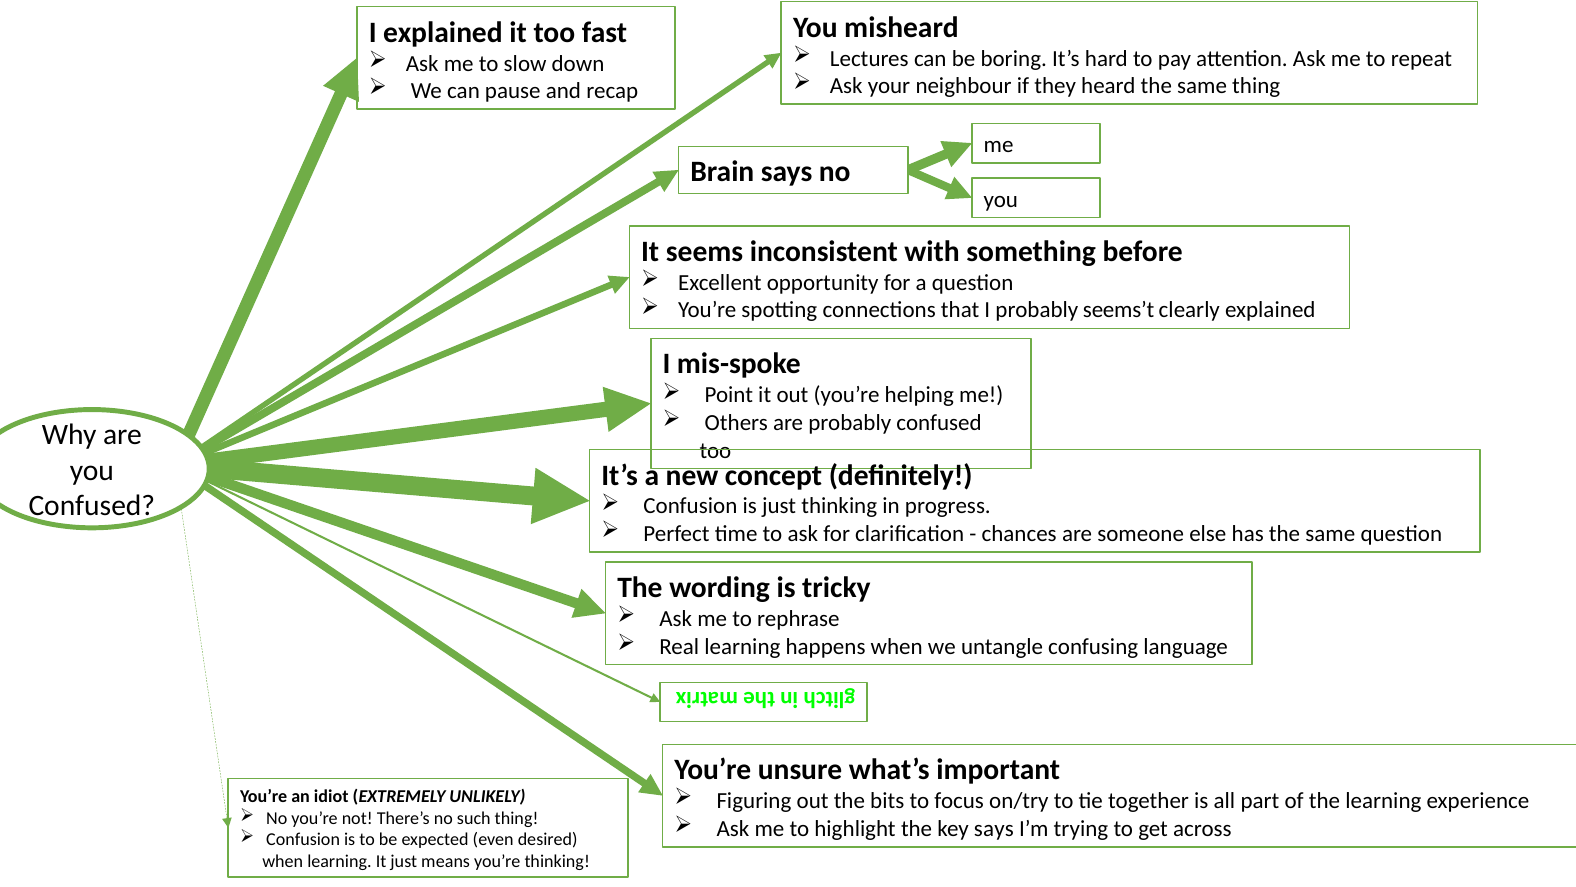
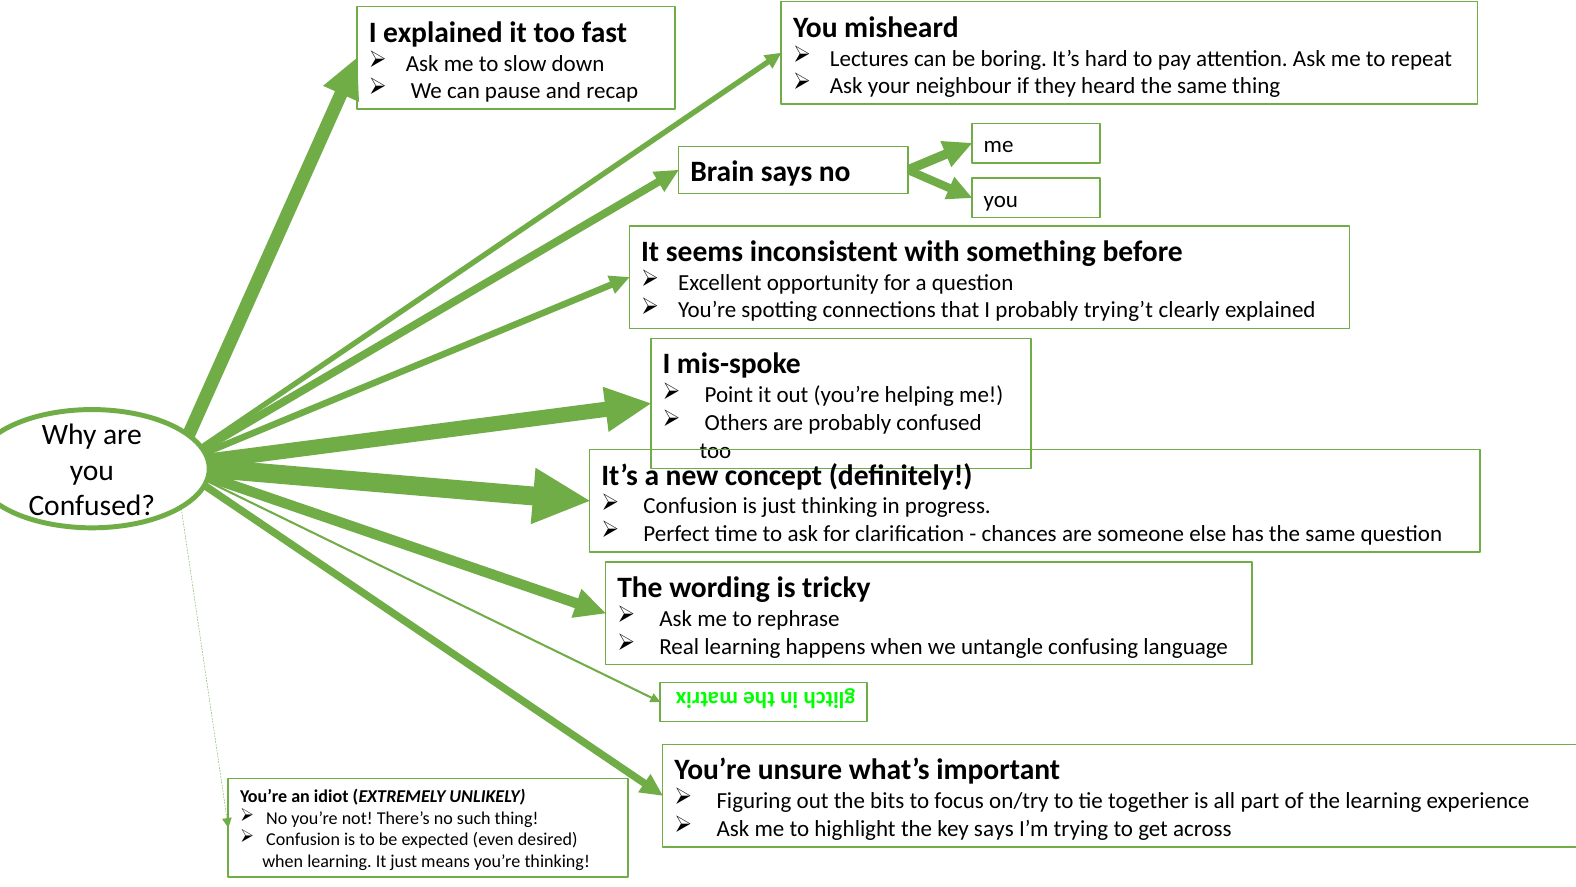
seems’t: seems’t -> trying’t
